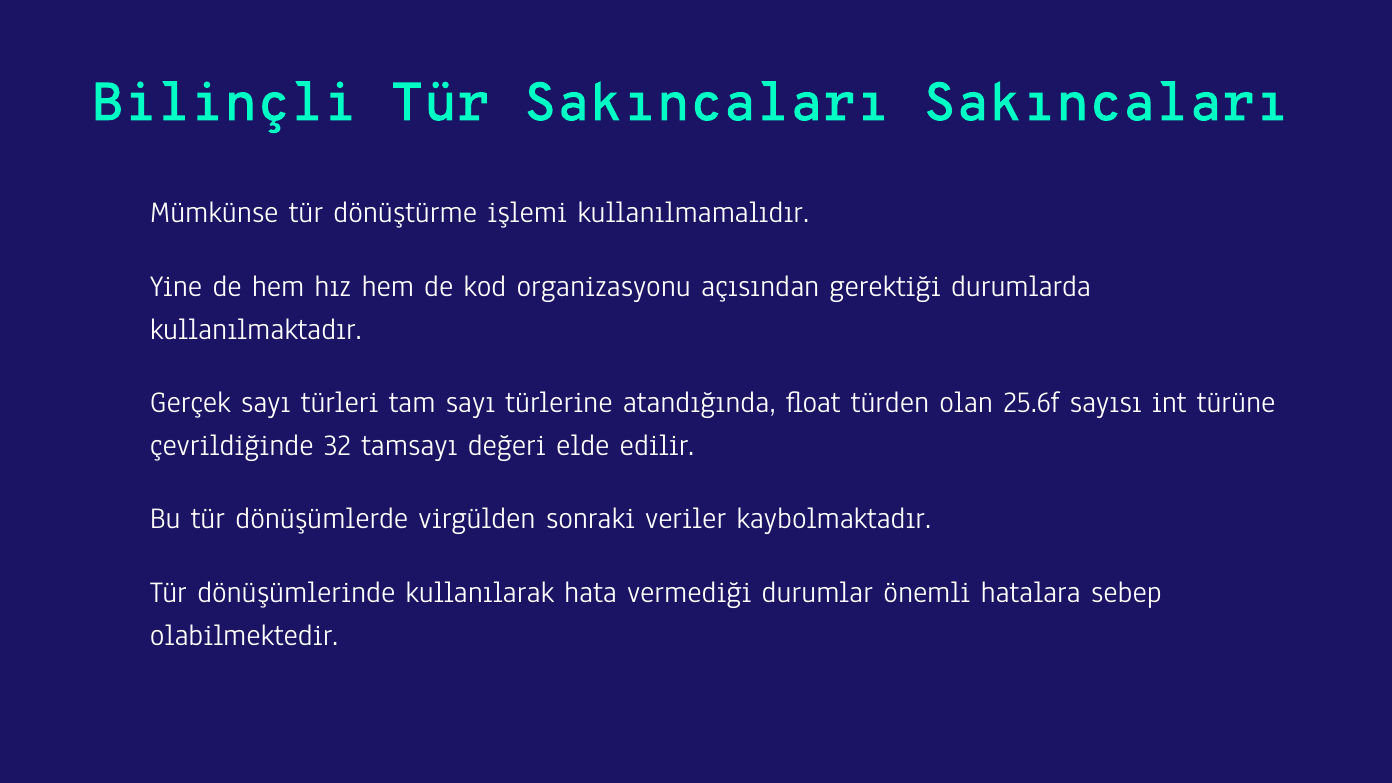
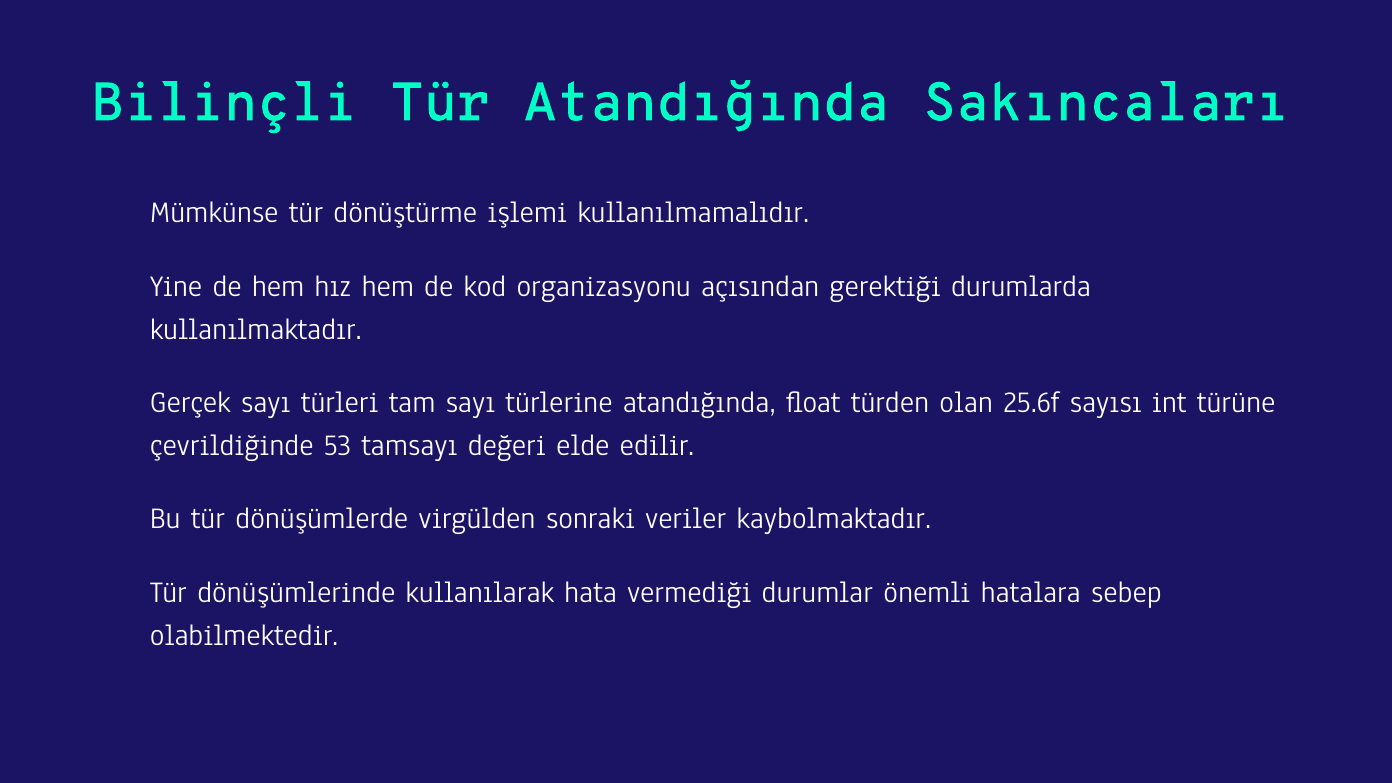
Tür Sakıncaları: Sakıncaları -> Atandığında
32: 32 -> 53
